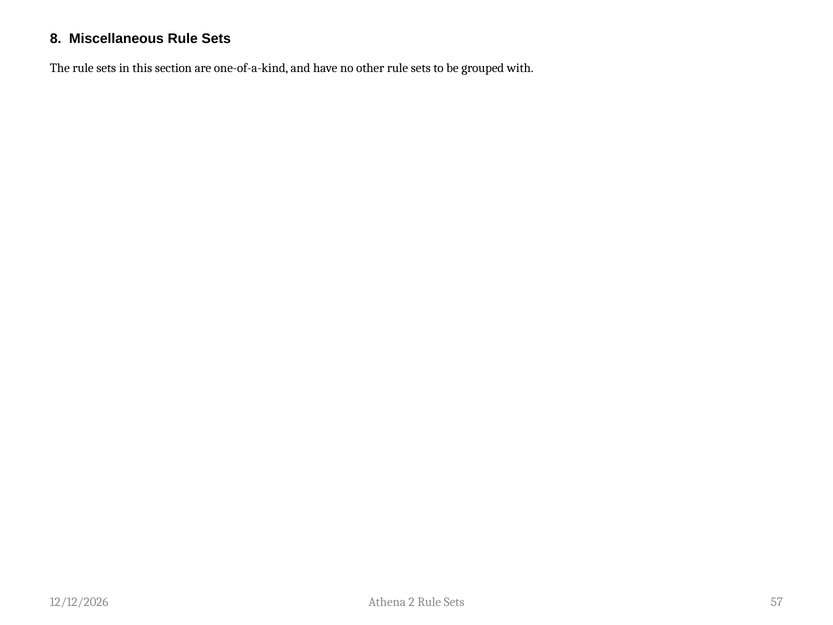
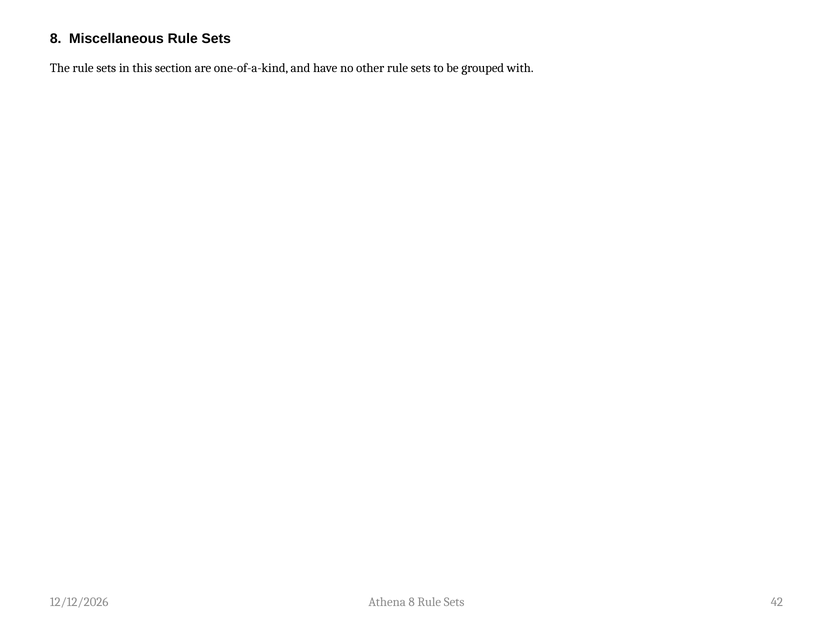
Athena 2: 2 -> 8
57: 57 -> 42
